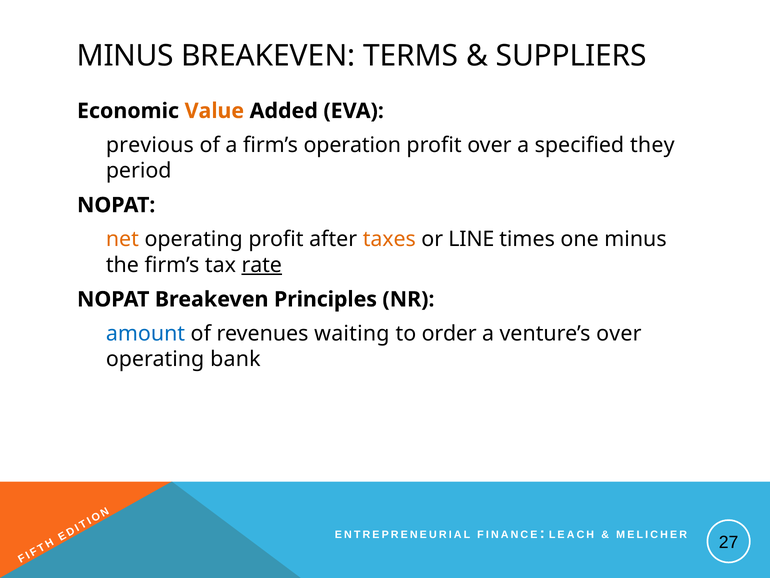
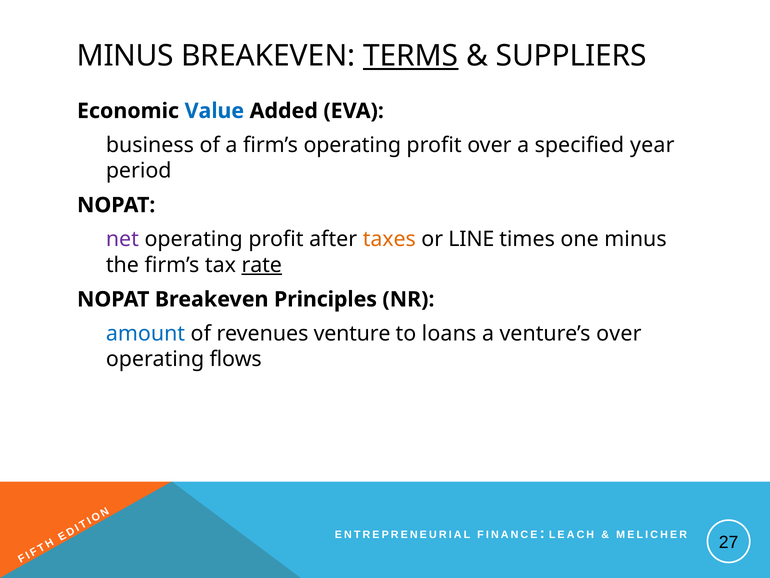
TERMS underline: none -> present
Value colour: orange -> blue
previous: previous -> business
firm’s operation: operation -> operating
they: they -> year
net colour: orange -> purple
waiting: waiting -> venture
order: order -> loans
bank: bank -> flows
